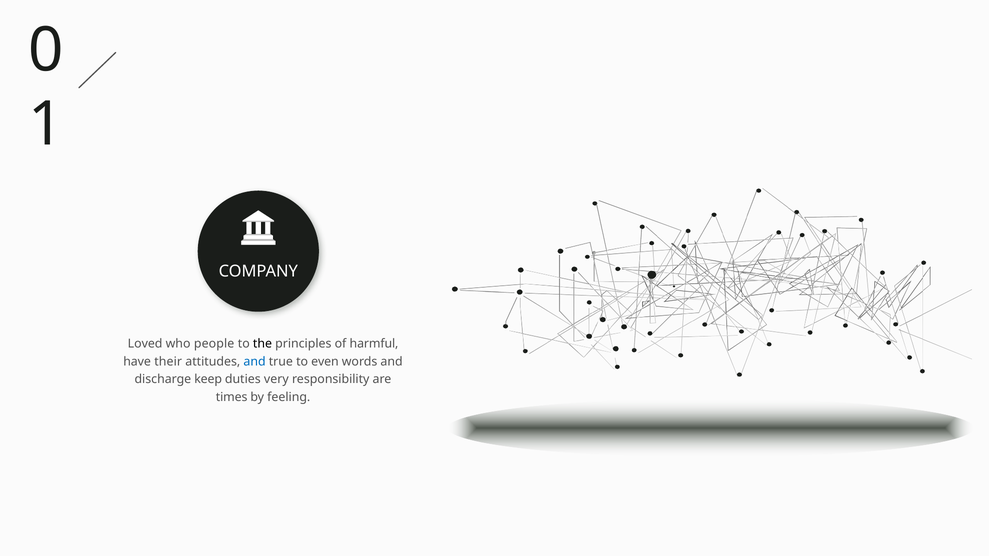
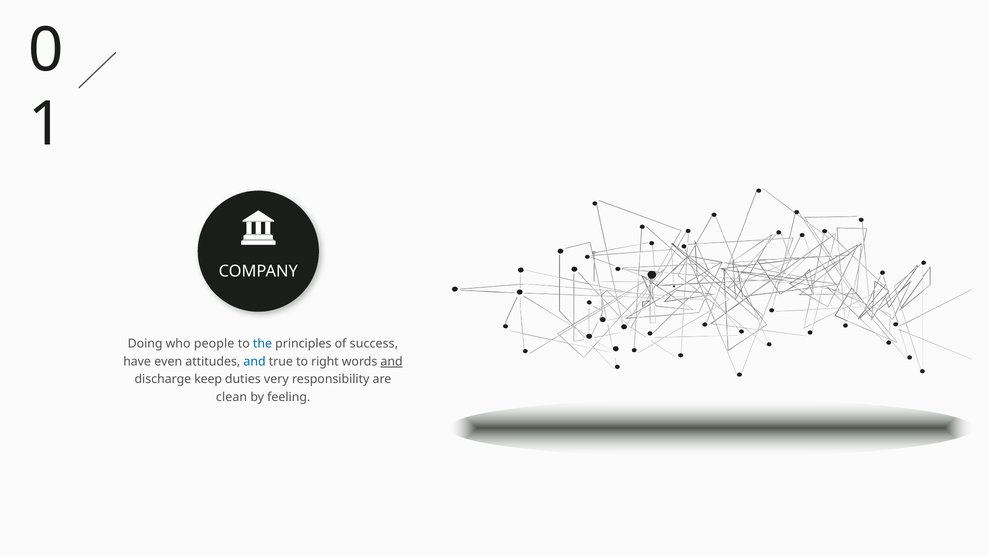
Loved: Loved -> Doing
the colour: black -> blue
harmful: harmful -> success
their: their -> even
even: even -> right
and at (392, 362) underline: none -> present
times: times -> clean
